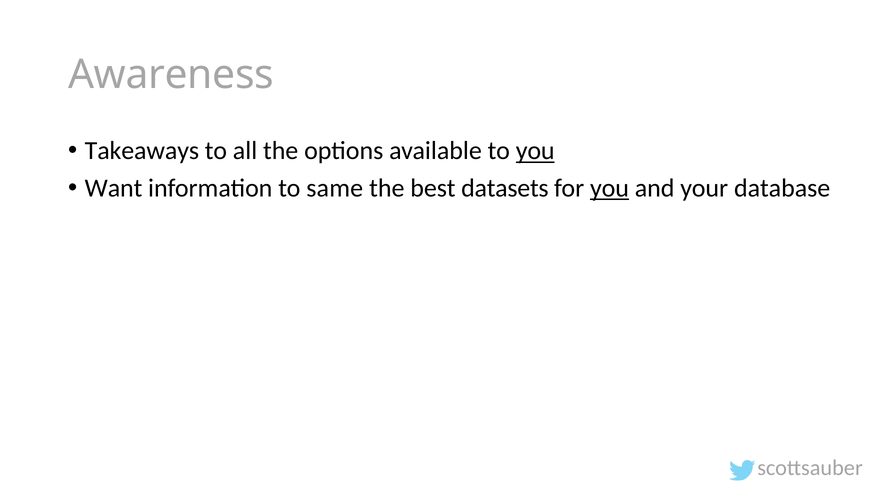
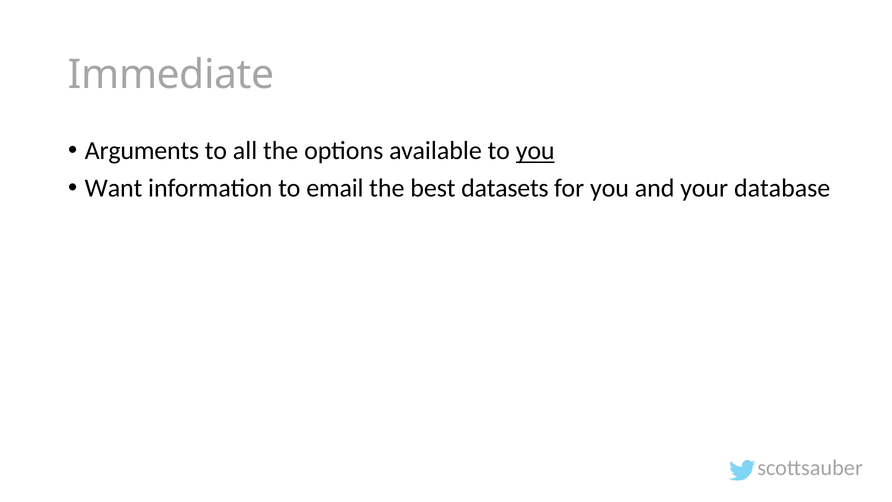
Awareness: Awareness -> Immediate
Takeaways: Takeaways -> Arguments
same: same -> email
you at (610, 188) underline: present -> none
